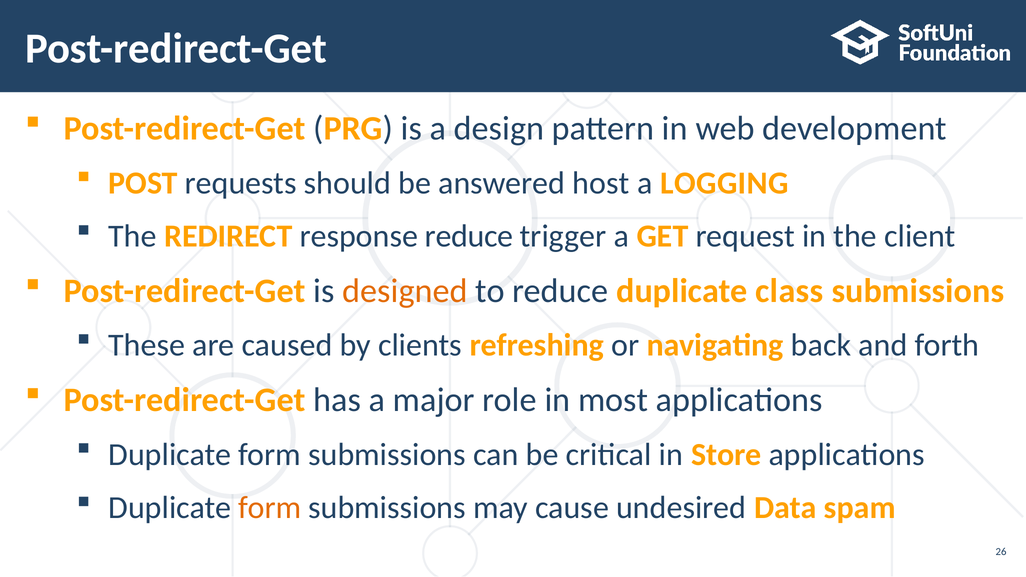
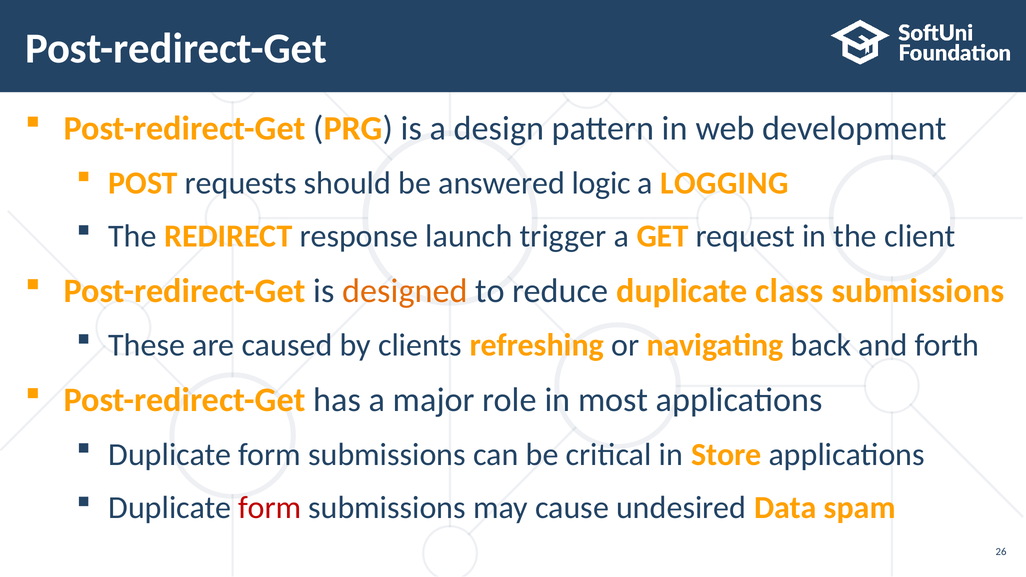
host: host -> logic
response reduce: reduce -> launch
form at (270, 508) colour: orange -> red
